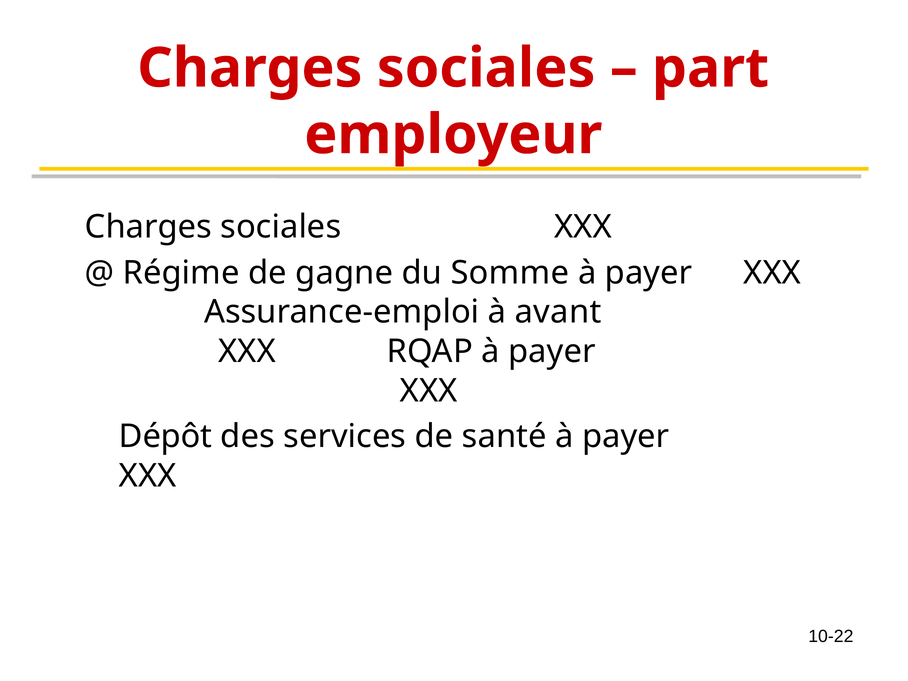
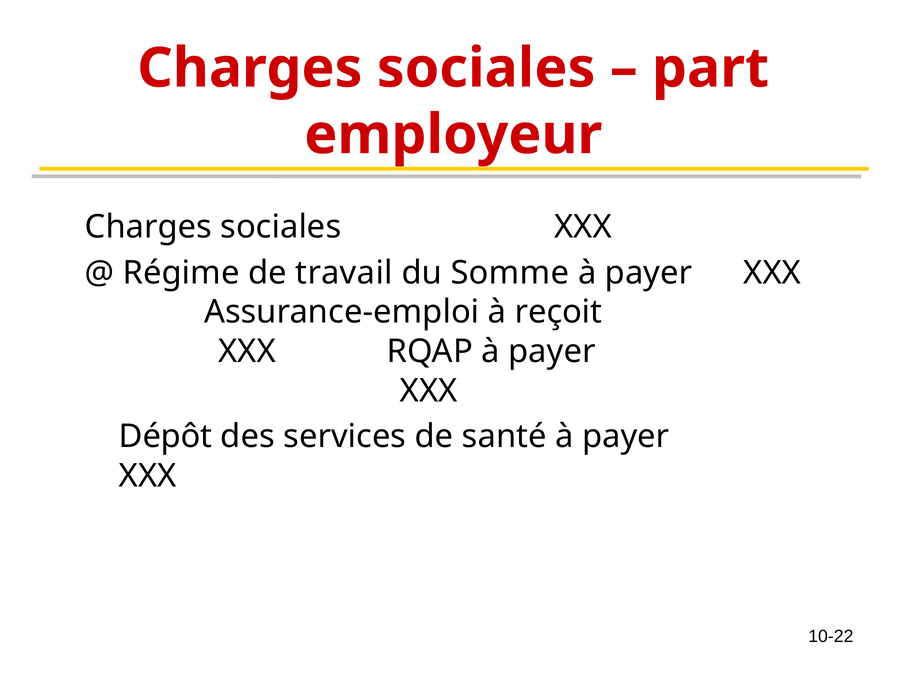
gagne: gagne -> travail
avant: avant -> reçoit
